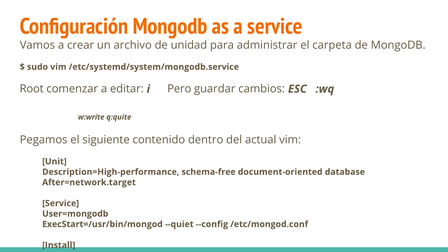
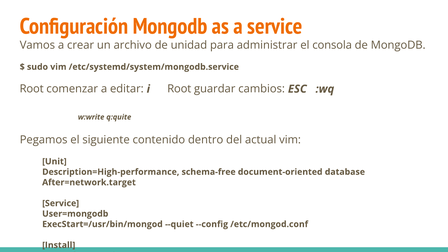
carpeta: carpeta -> consola
i Pero: Pero -> Root
